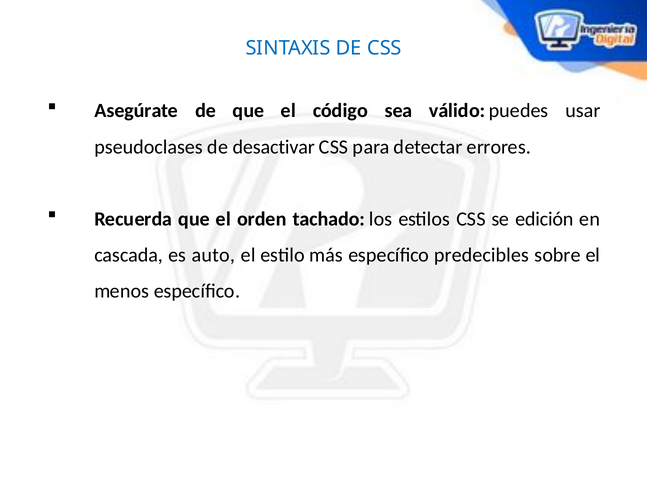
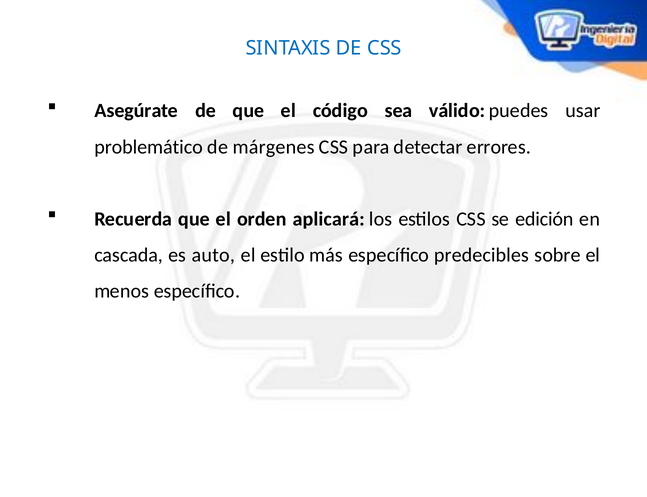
pseudoclases: pseudoclases -> problemático
desactivar: desactivar -> márgenes
tachado: tachado -> aplicará
